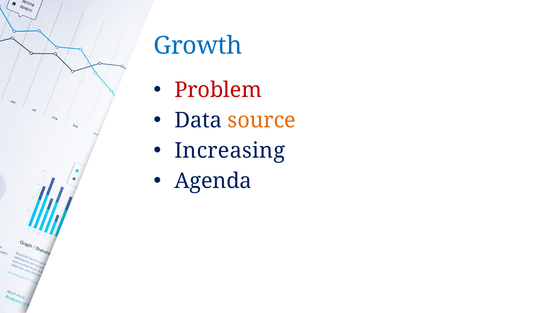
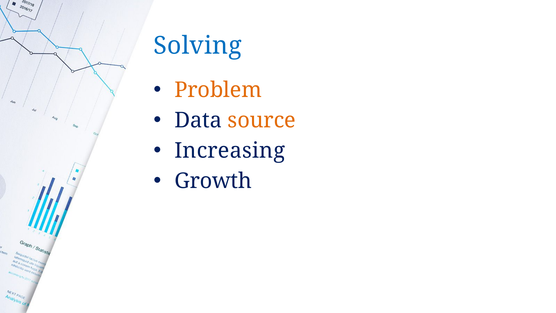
Growth: Growth -> Solving
Problem colour: red -> orange
Agenda: Agenda -> Growth
